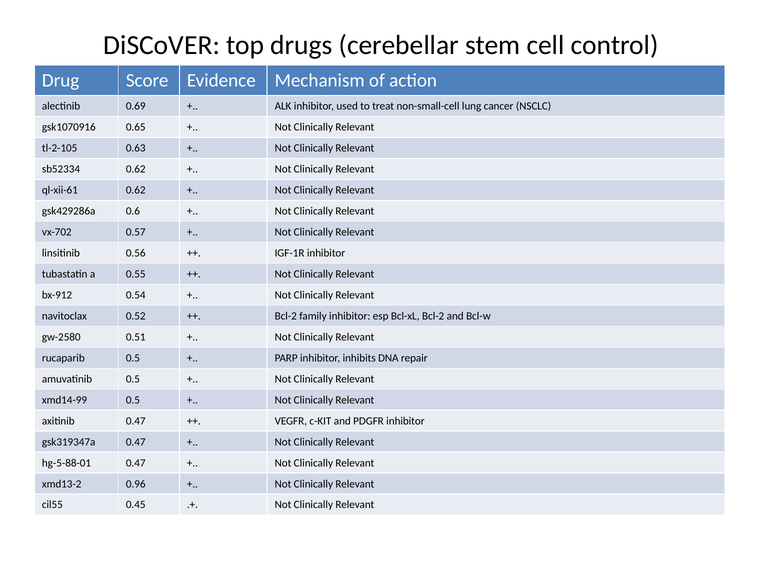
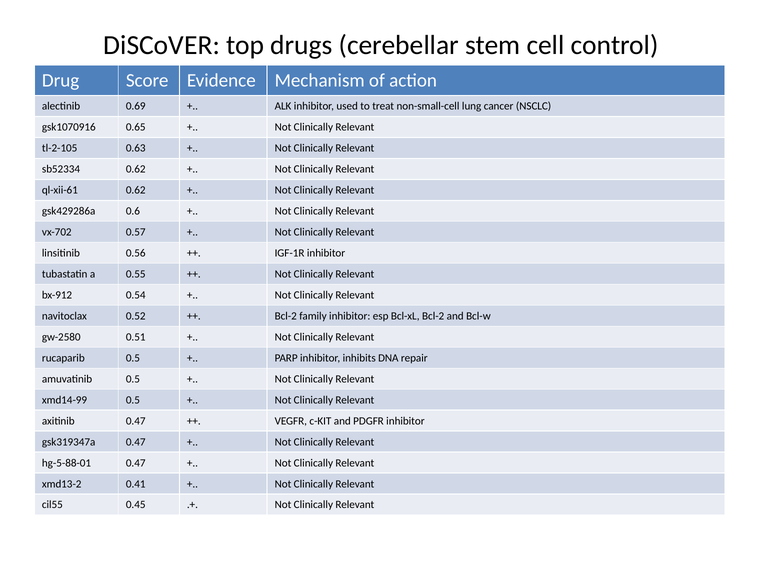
0.96: 0.96 -> 0.41
